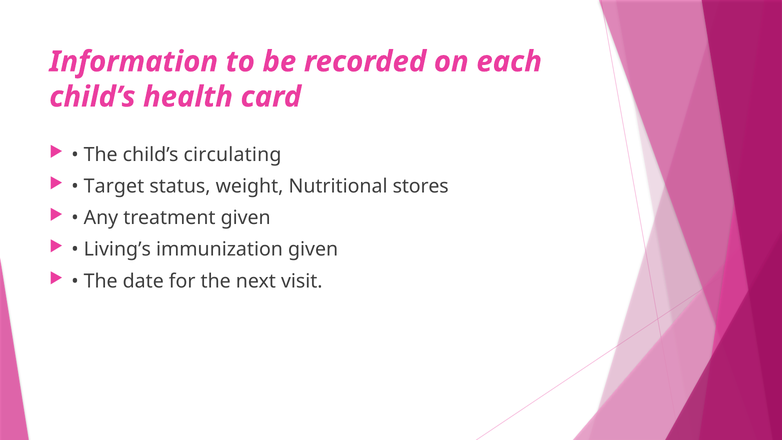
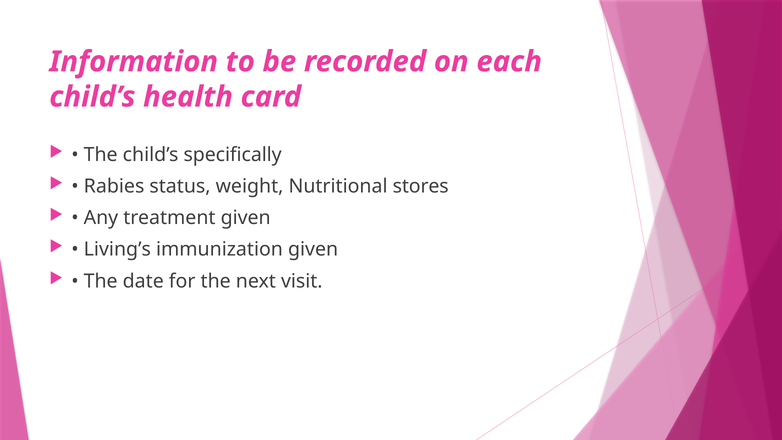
circulating: circulating -> specifically
Target: Target -> Rabies
